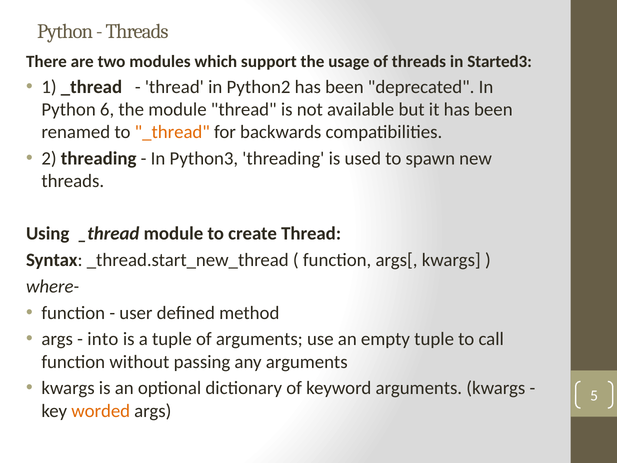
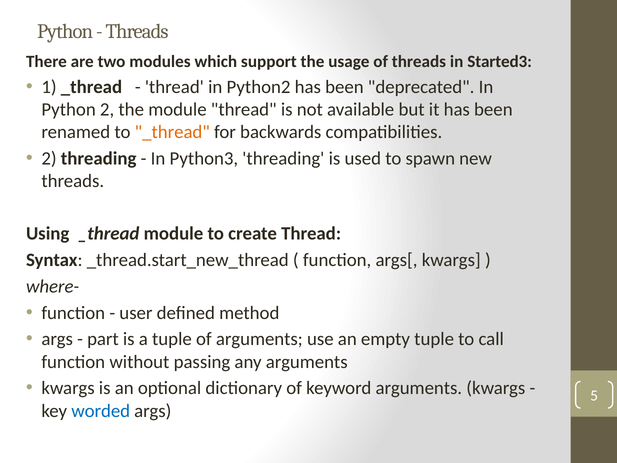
Python 6: 6 -> 2
into: into -> part
worded colour: orange -> blue
